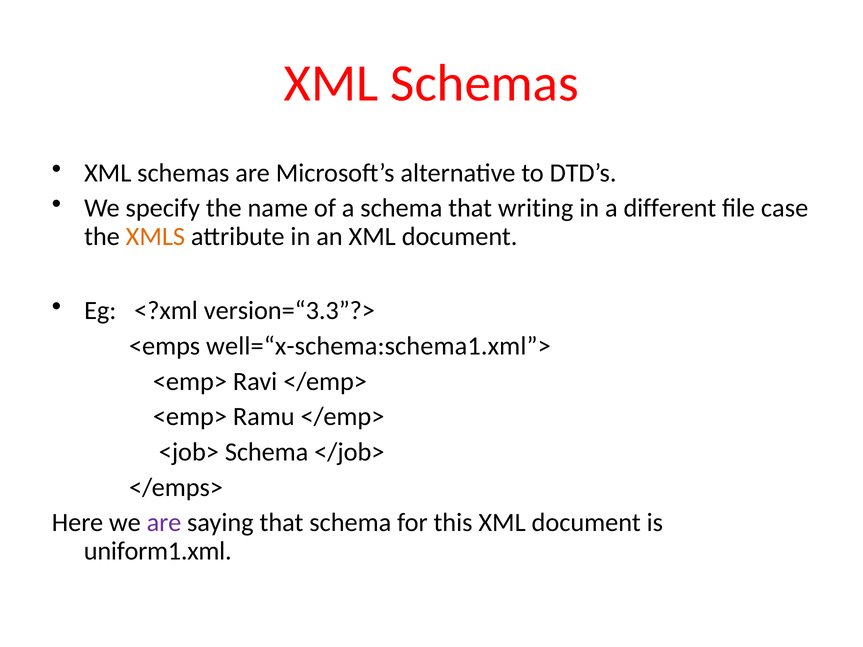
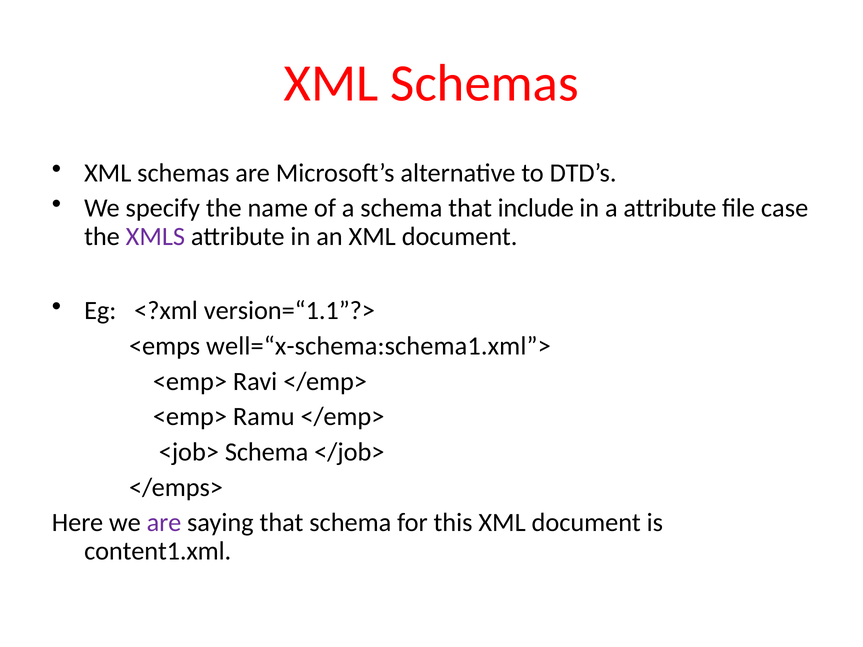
writing: writing -> include
a different: different -> attribute
XMLS colour: orange -> purple
version=“3.3”?>: version=“3.3”?> -> version=“1.1”?>
uniform1.xml: uniform1.xml -> content1.xml
